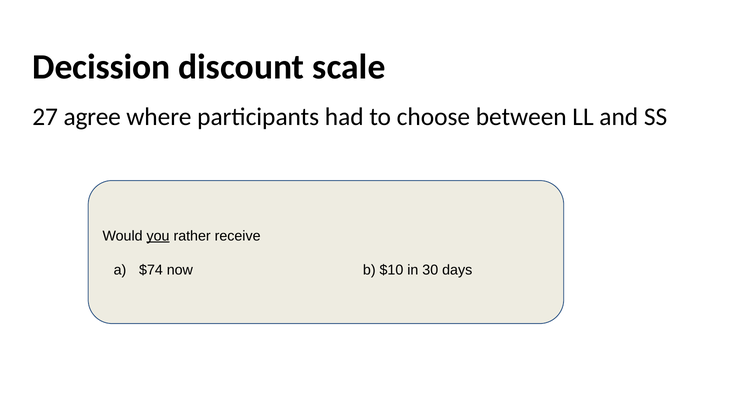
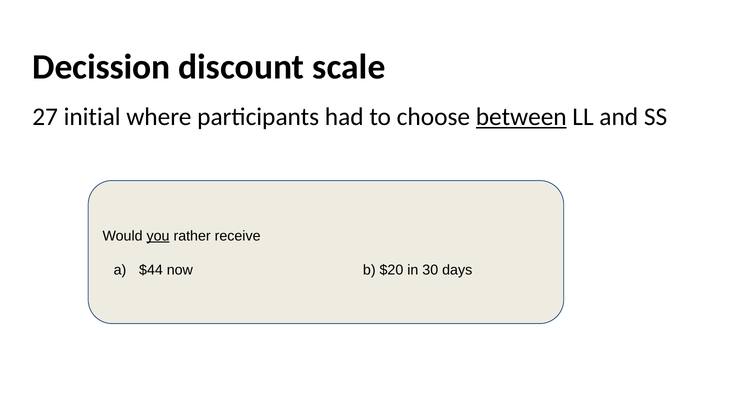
agree: agree -> initial
between underline: none -> present
$74: $74 -> $44
$10: $10 -> $20
